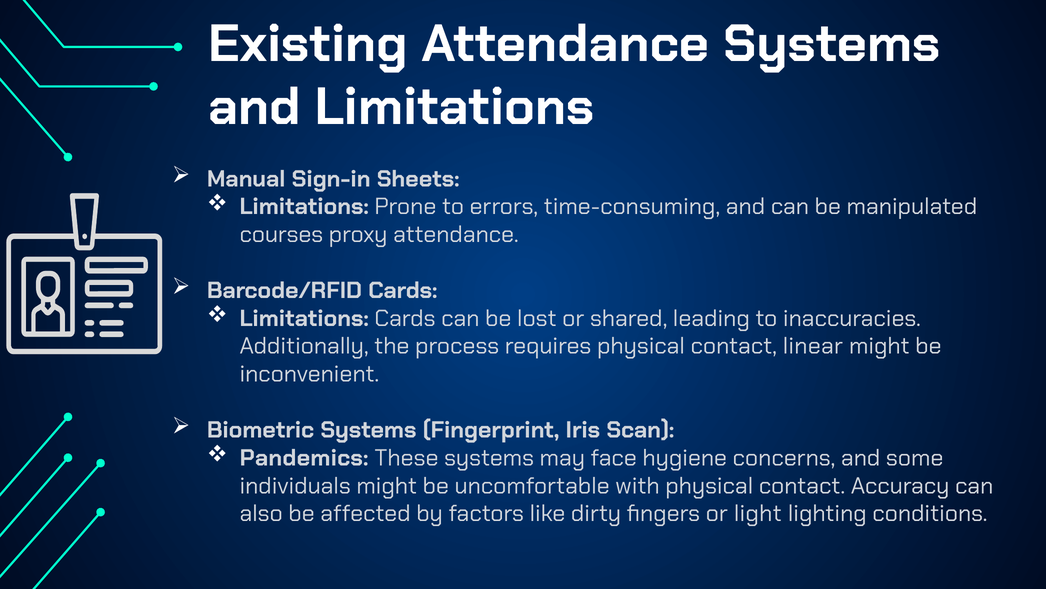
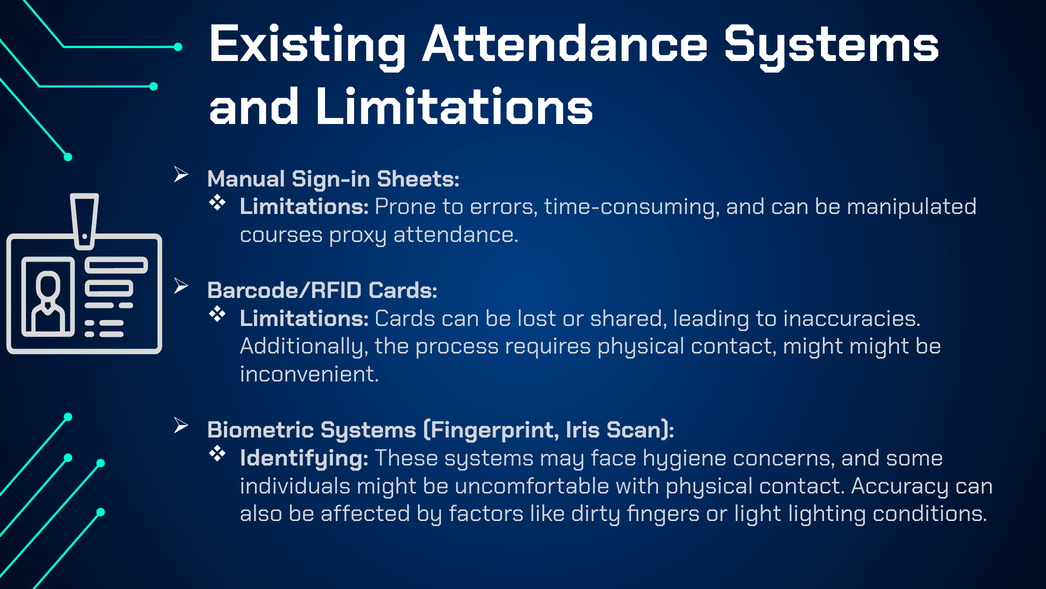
contact linear: linear -> might
Pandemics: Pandemics -> Identifying
